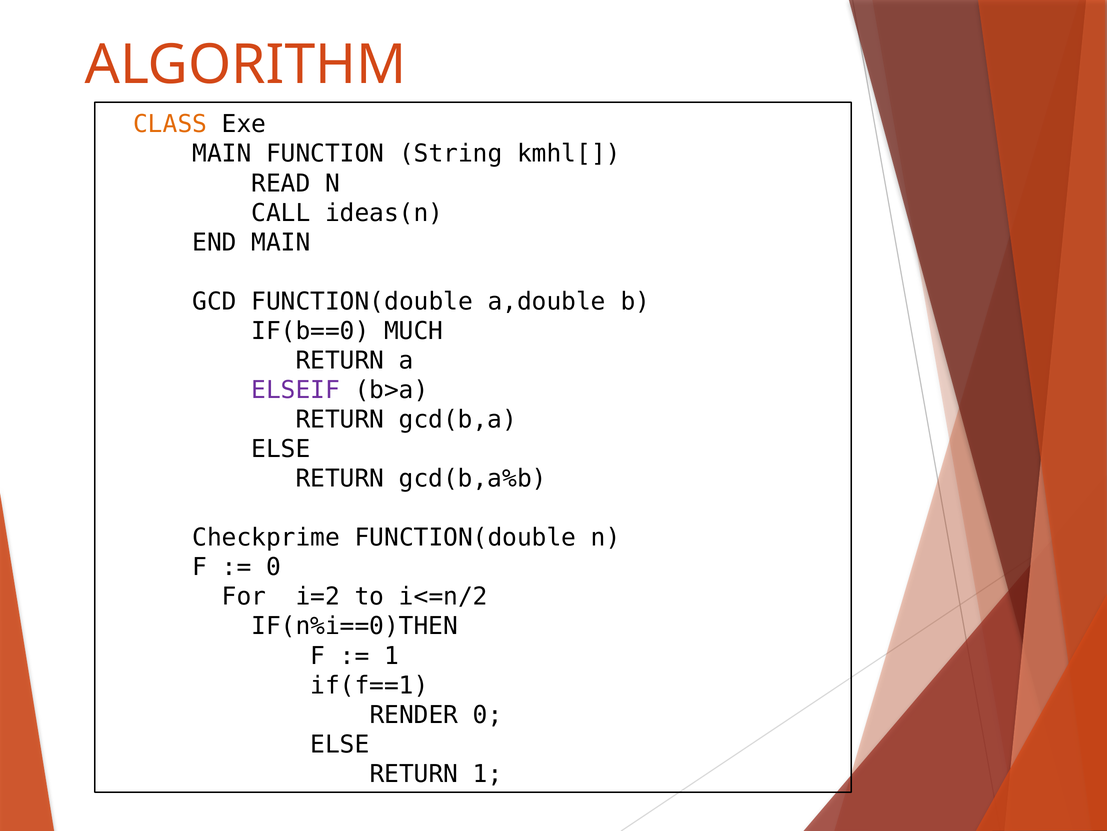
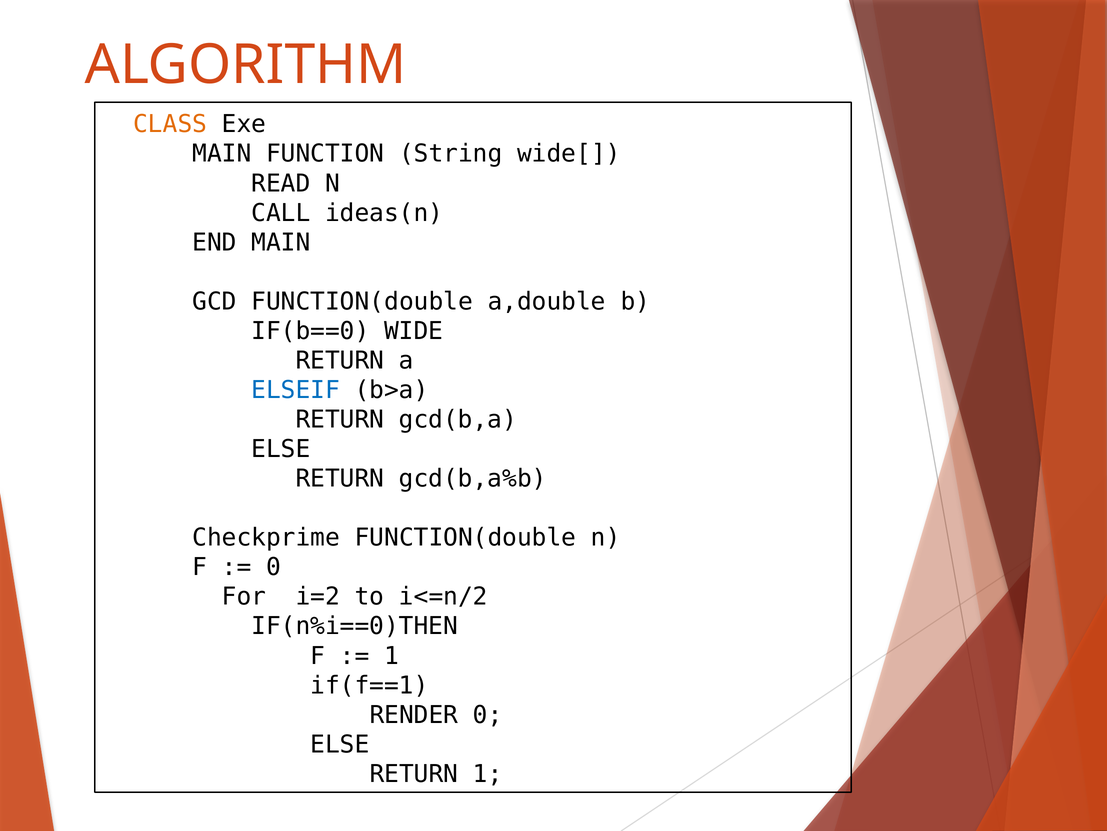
kmhl[: kmhl[ -> wide[
MUCH: MUCH -> WIDE
ELSEIF colour: purple -> blue
